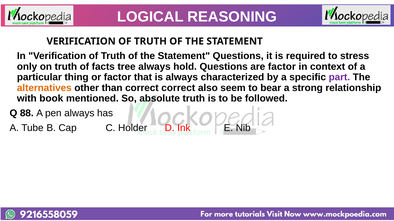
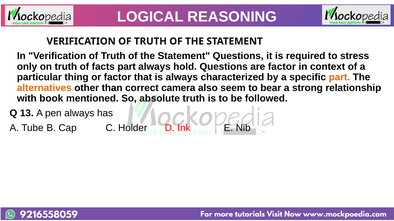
facts tree: tree -> part
part at (339, 77) colour: purple -> orange
correct correct: correct -> camera
88: 88 -> 13
